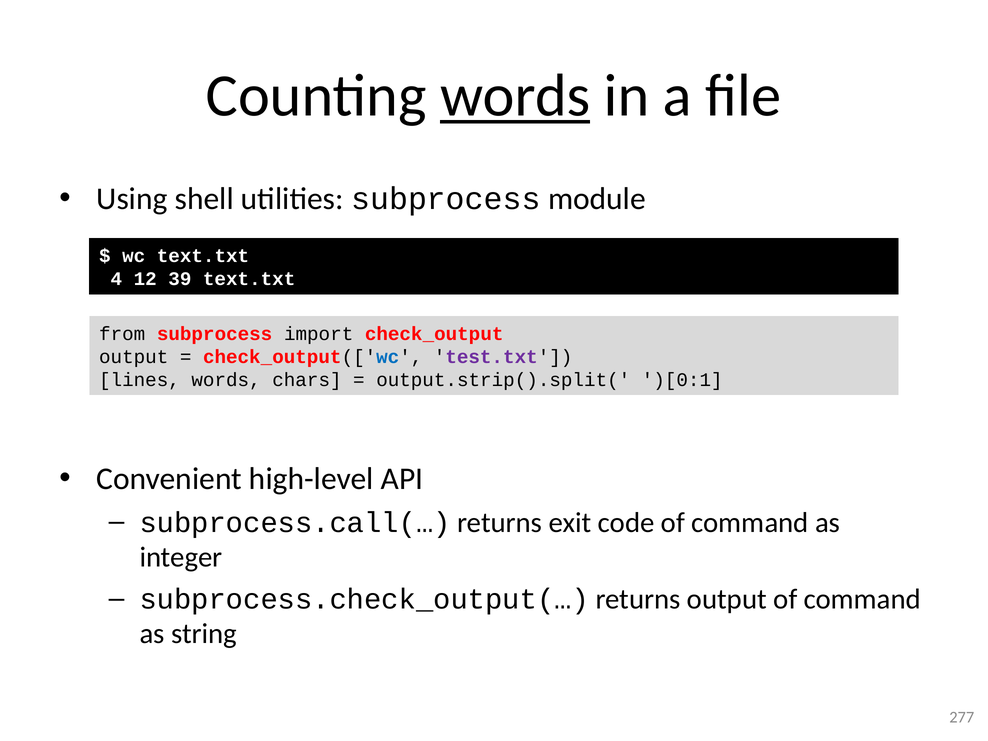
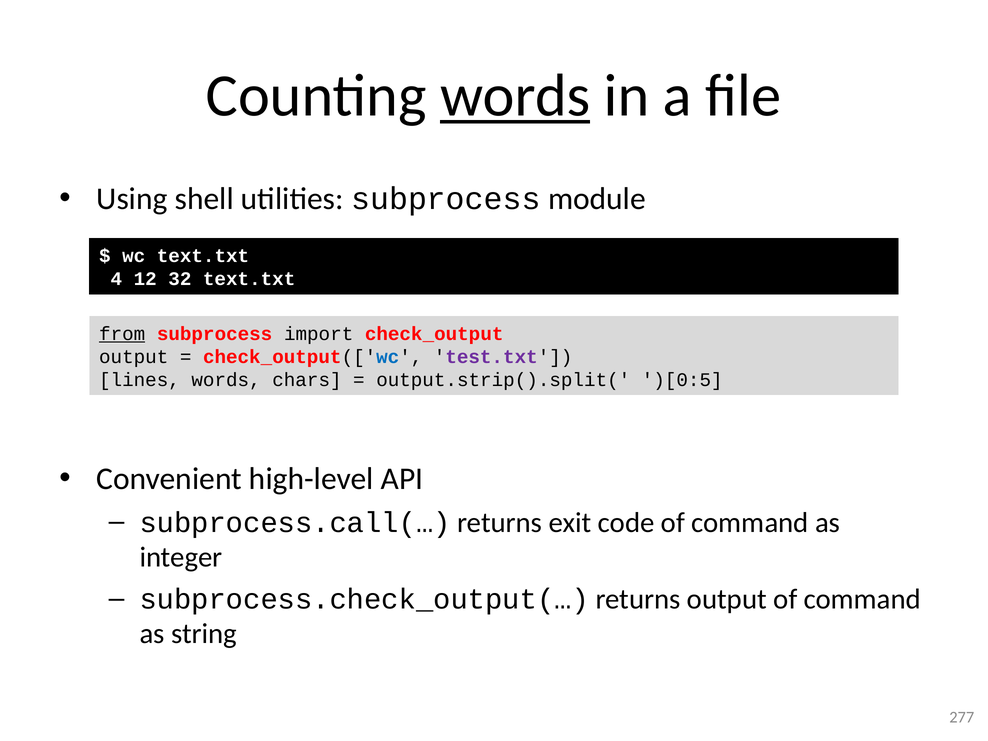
39: 39 -> 32
from underline: none -> present
)[0:1: )[0:1 -> )[0:5
